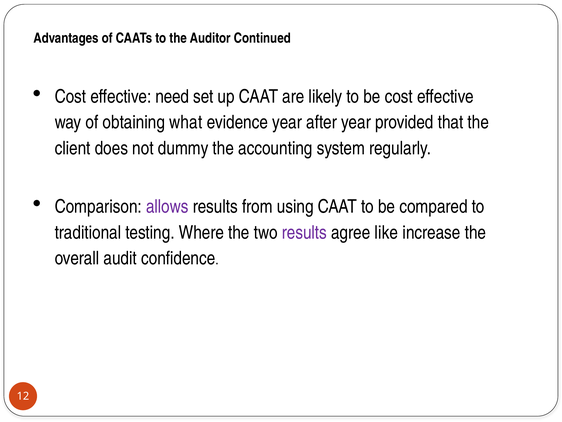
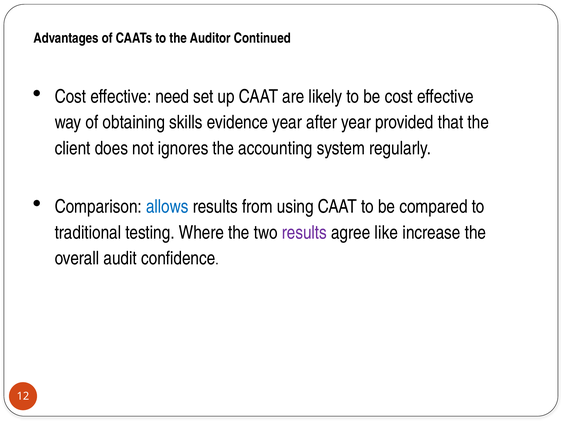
what: what -> skills
dummy: dummy -> ignores
allows colour: purple -> blue
